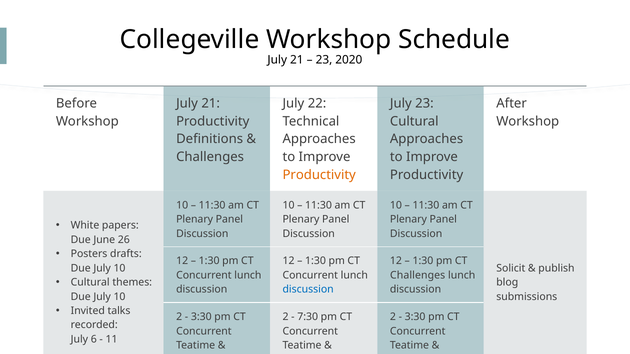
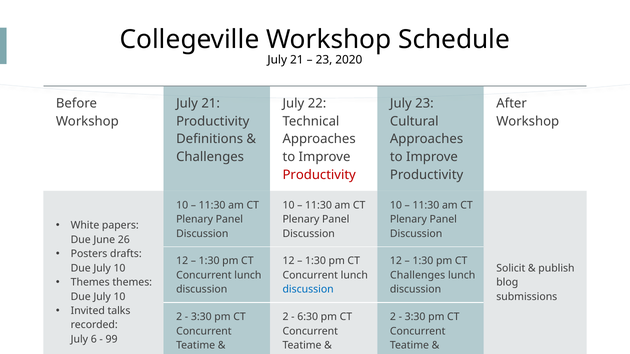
Productivity at (319, 175) colour: orange -> red
Cultural at (90, 283): Cultural -> Themes
7:30: 7:30 -> 6:30
11: 11 -> 99
